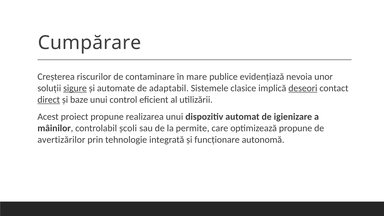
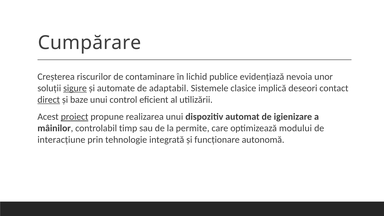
mare: mare -> lichid
deseori underline: present -> none
proiect underline: none -> present
școli: școli -> timp
optimizează propune: propune -> modului
avertizărilor: avertizărilor -> interacțiune
